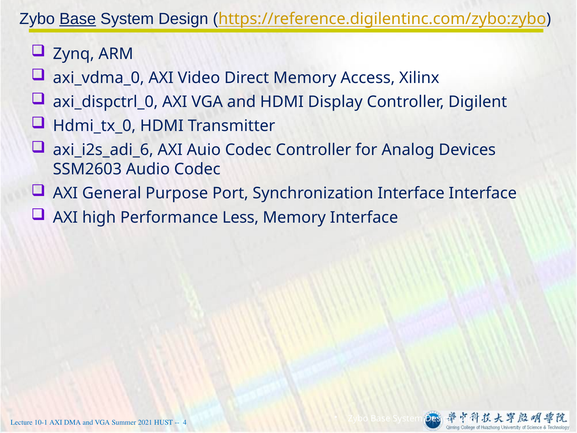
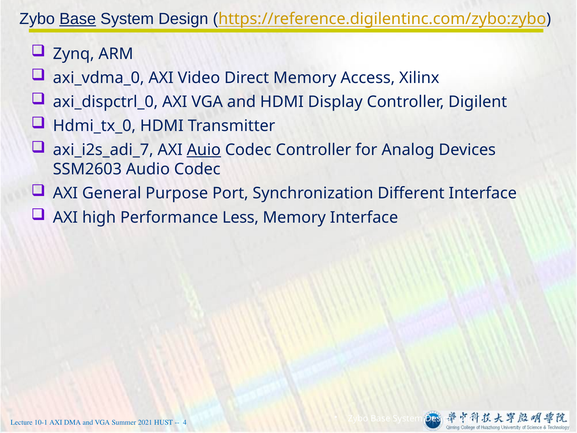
axi_i2s_adi_6: axi_i2s_adi_6 -> axi_i2s_adi_7
Auio underline: none -> present
Synchronization Interface: Interface -> Different
